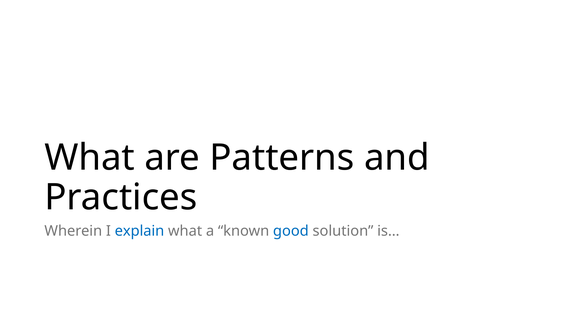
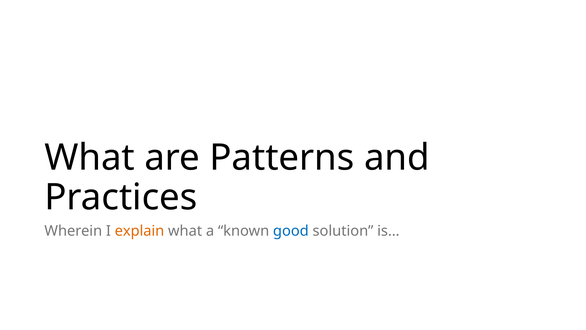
explain colour: blue -> orange
